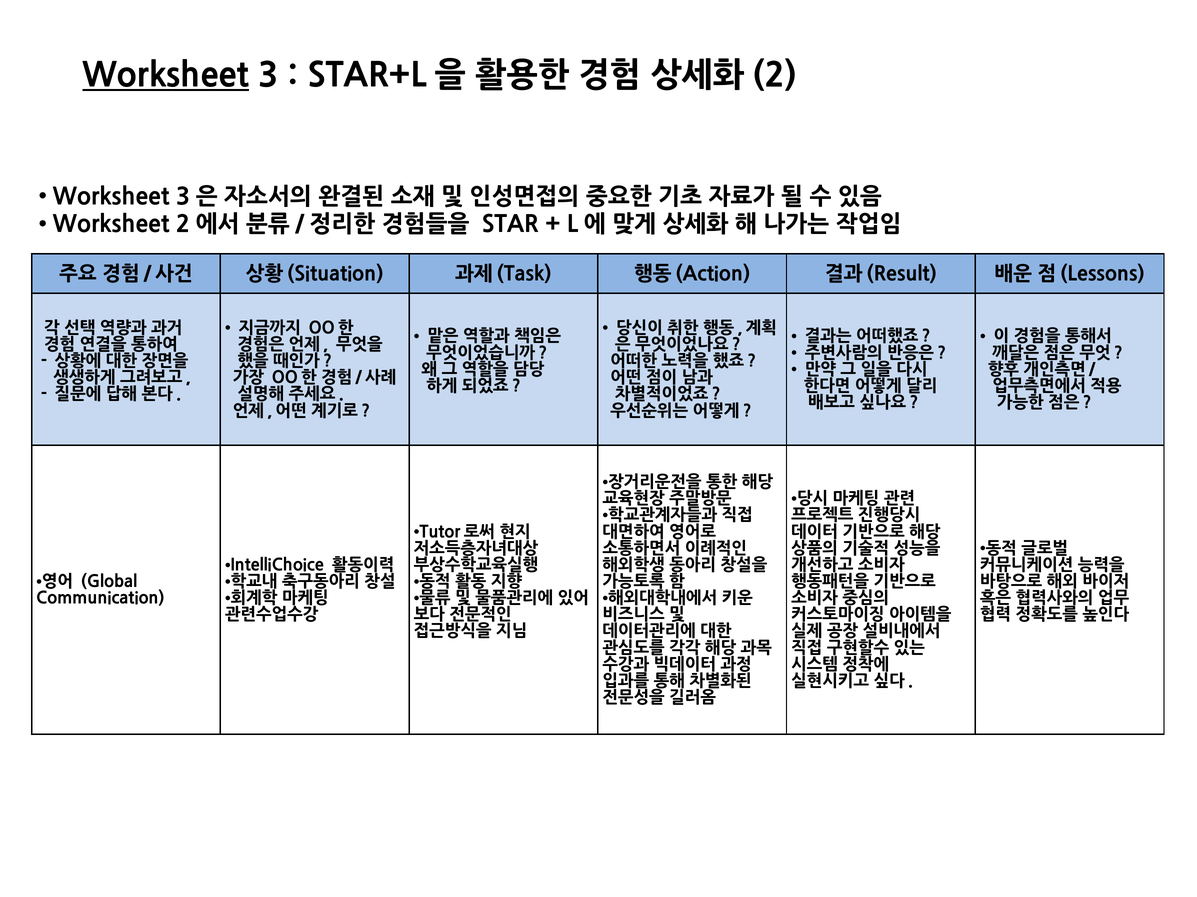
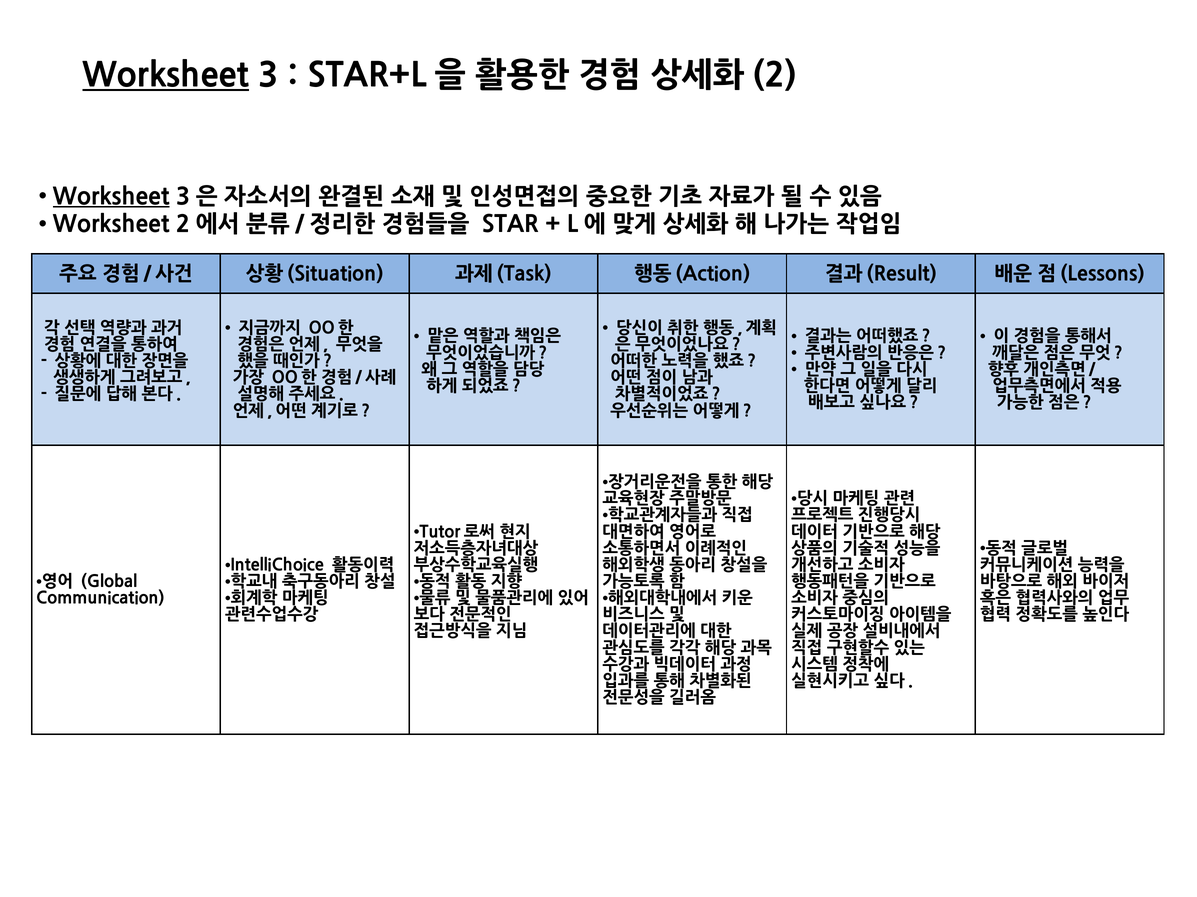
Worksheet at (111, 197) underline: none -> present
